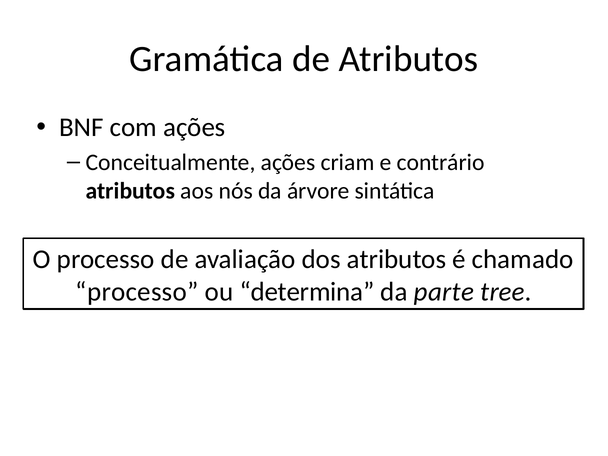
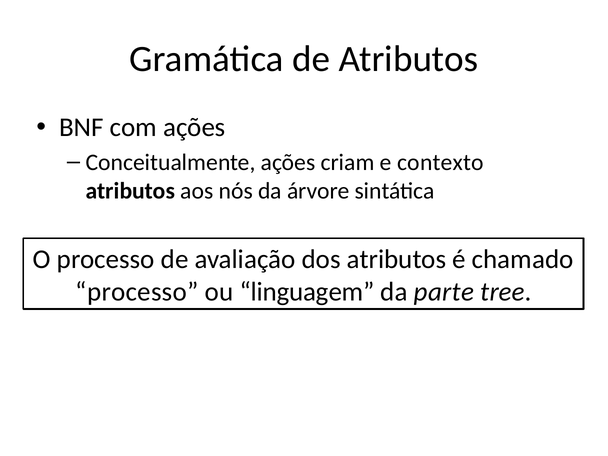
contrário: contrário -> contexto
determina: determina -> linguagem
